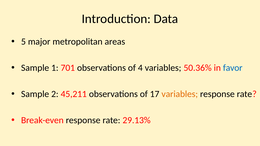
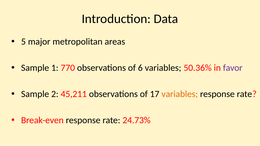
701: 701 -> 770
4: 4 -> 6
favor colour: blue -> purple
29.13%: 29.13% -> 24.73%
